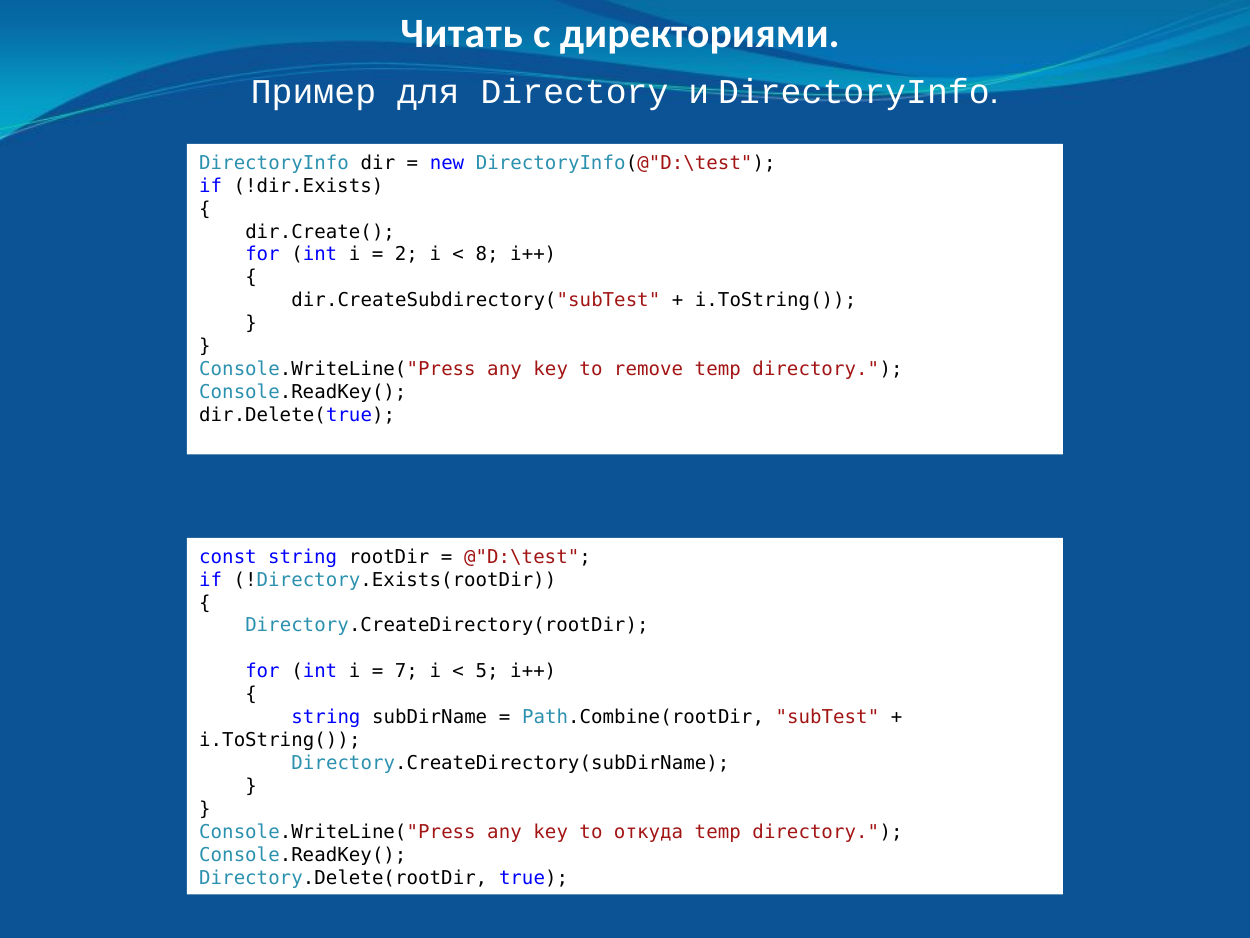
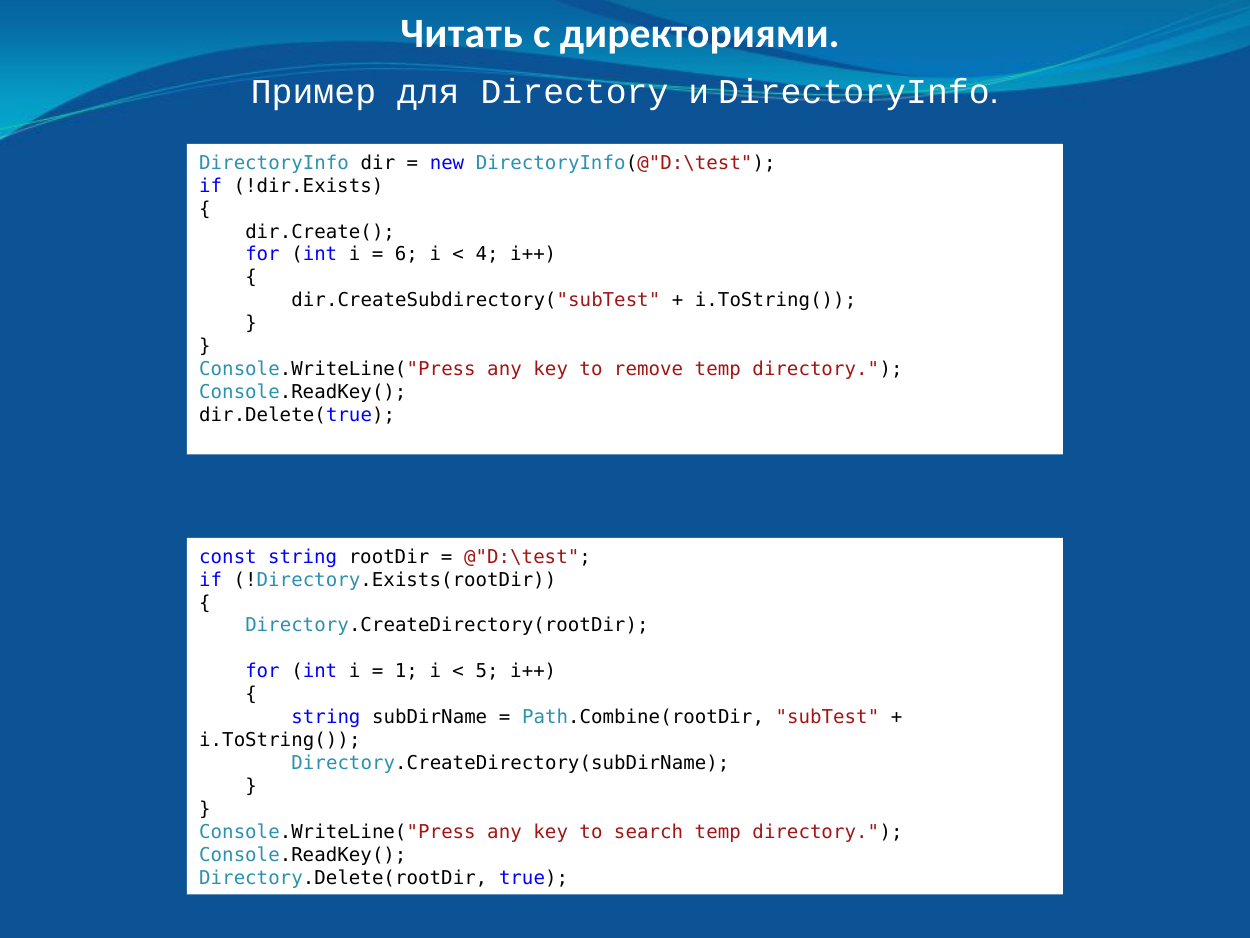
2: 2 -> 6
8: 8 -> 4
7: 7 -> 1
откуда: откуда -> search
